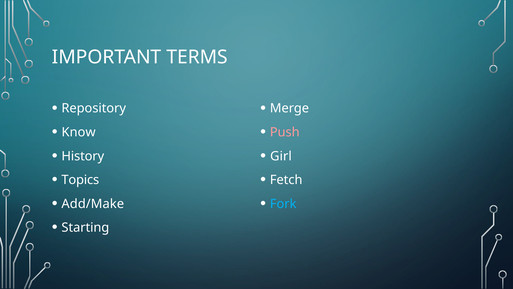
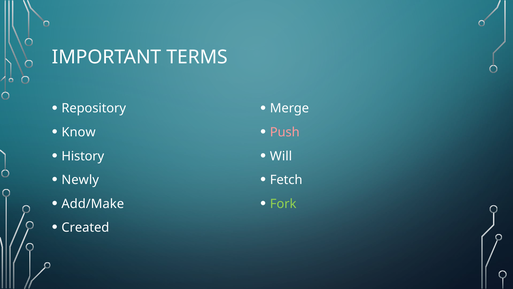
Girl: Girl -> Will
Topics: Topics -> Newly
Fork colour: light blue -> light green
Starting: Starting -> Created
